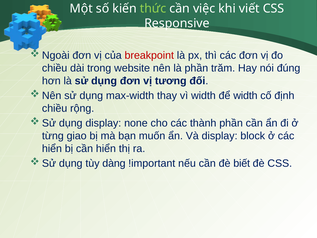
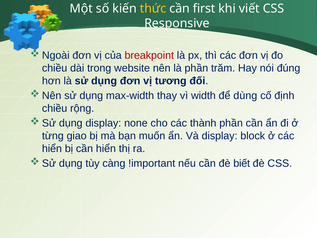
thức colour: light green -> yellow
việc: việc -> first
để width: width -> dùng
dàng: dàng -> càng
